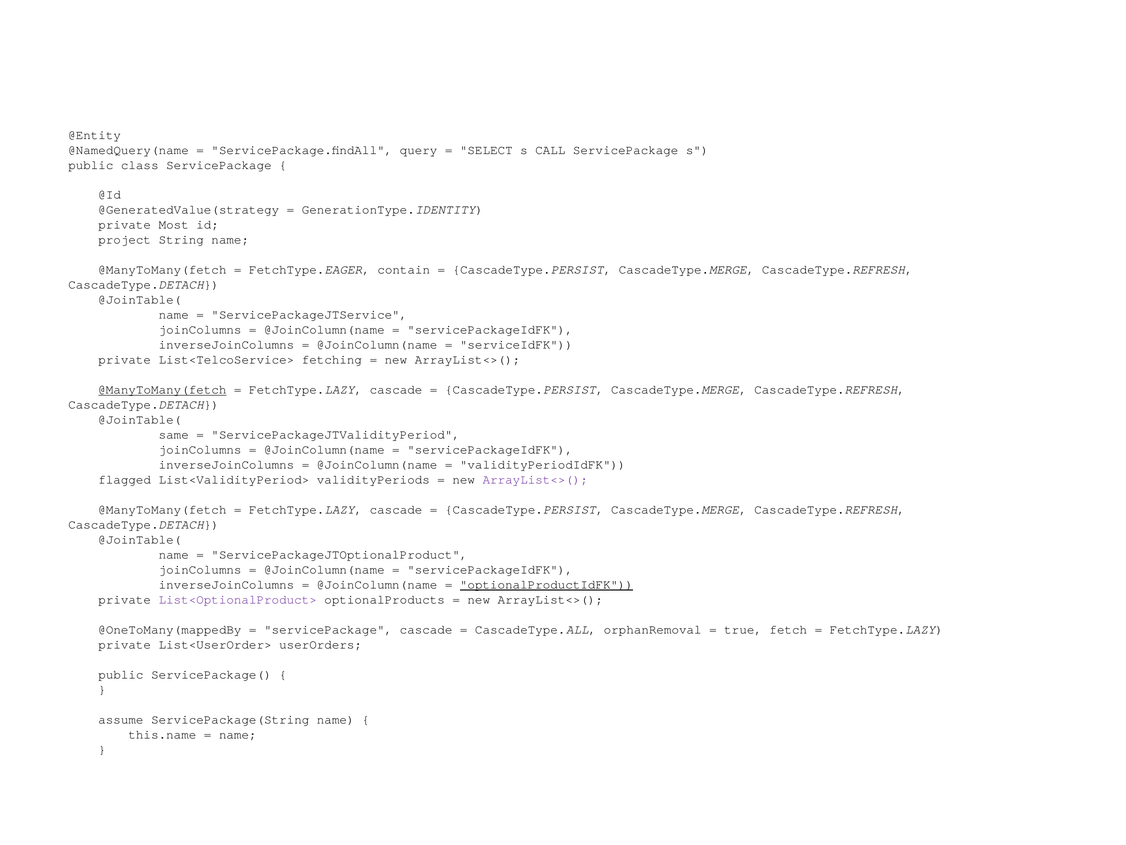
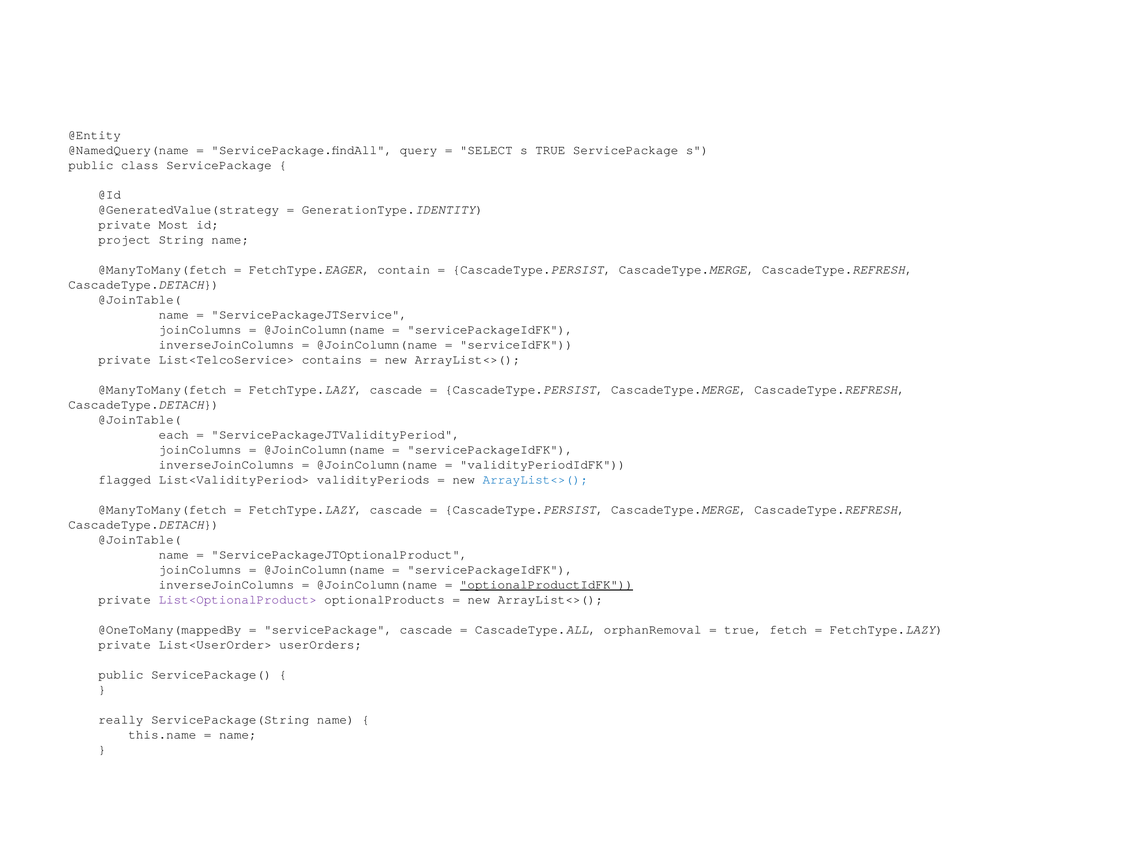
s CALL: CALL -> TRUE
fetching: fetching -> contains
@ManyToMany(fetch at (162, 390) underline: present -> none
same: same -> each
ArrayList<>( at (535, 479) colour: purple -> blue
assume: assume -> really
